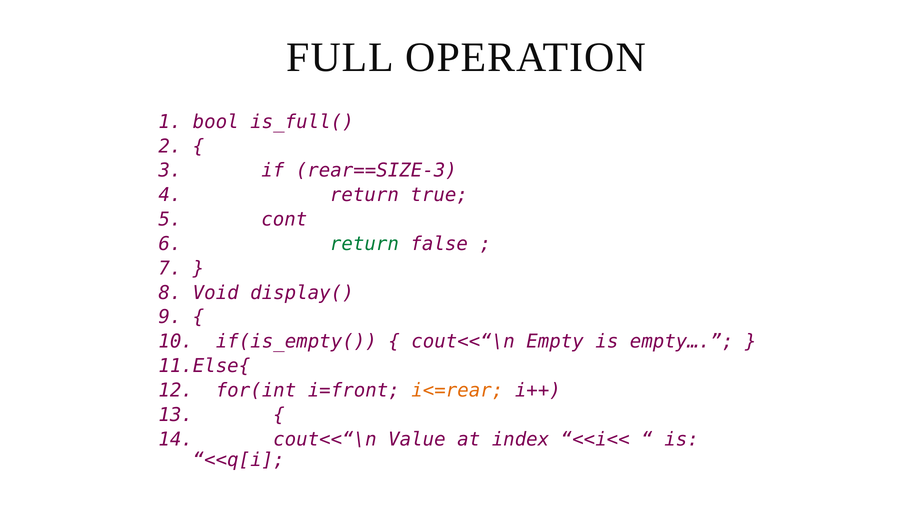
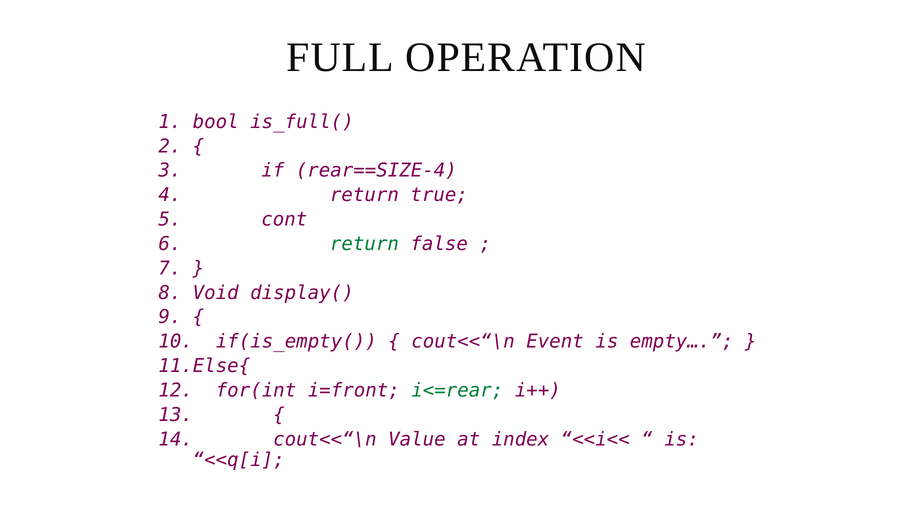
rear==SIZE-3: rear==SIZE-3 -> rear==SIZE-4
Empty: Empty -> Event
i<=rear colour: orange -> green
